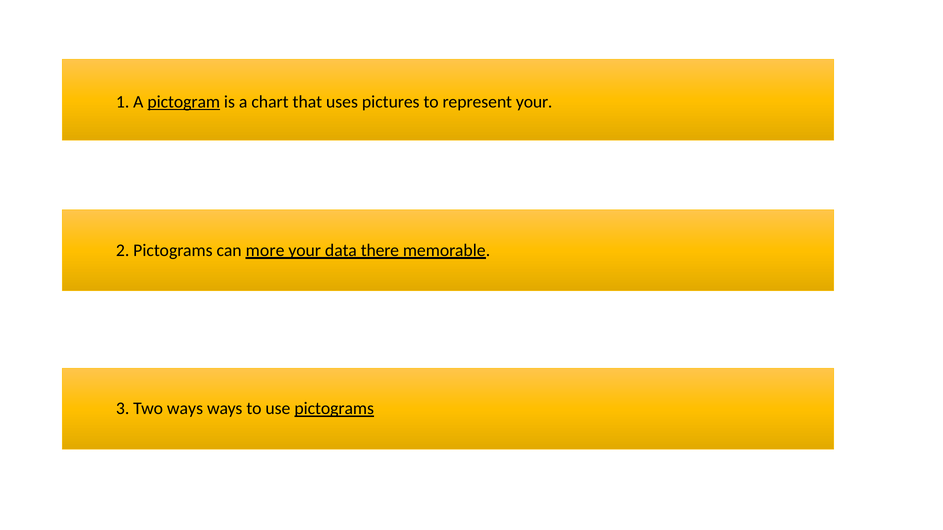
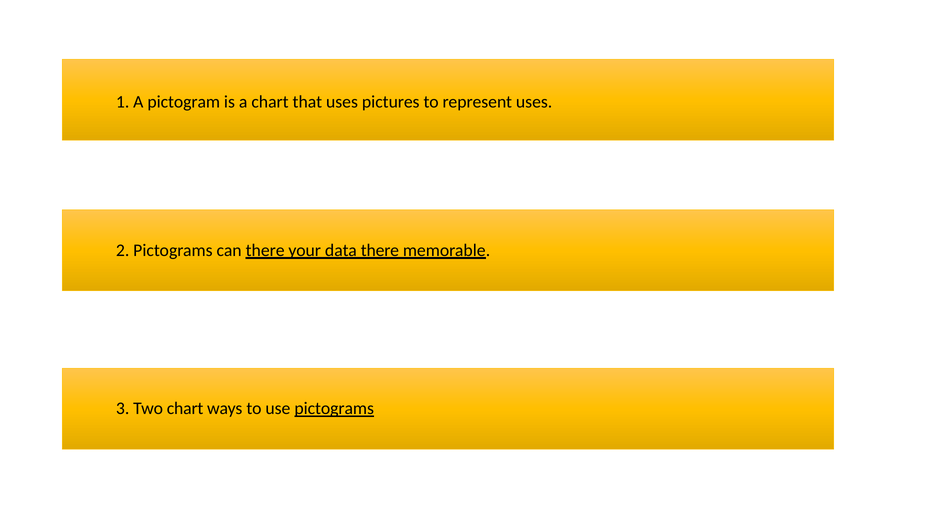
pictogram underline: present -> none
represent your: your -> uses
can more: more -> there
Two ways: ways -> chart
